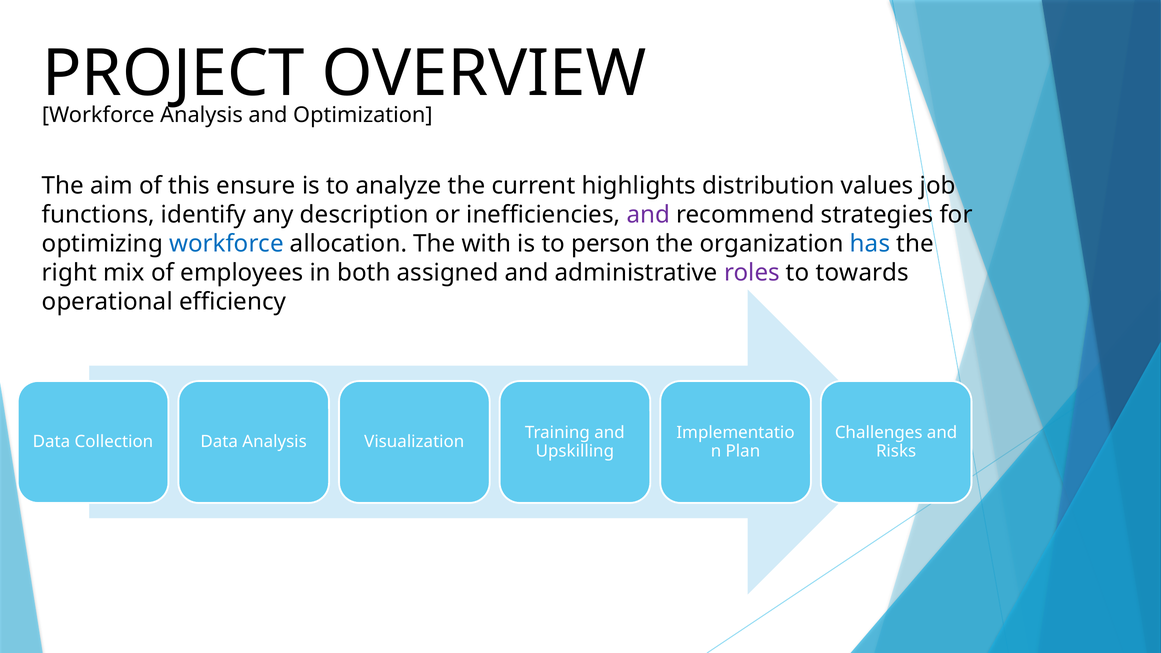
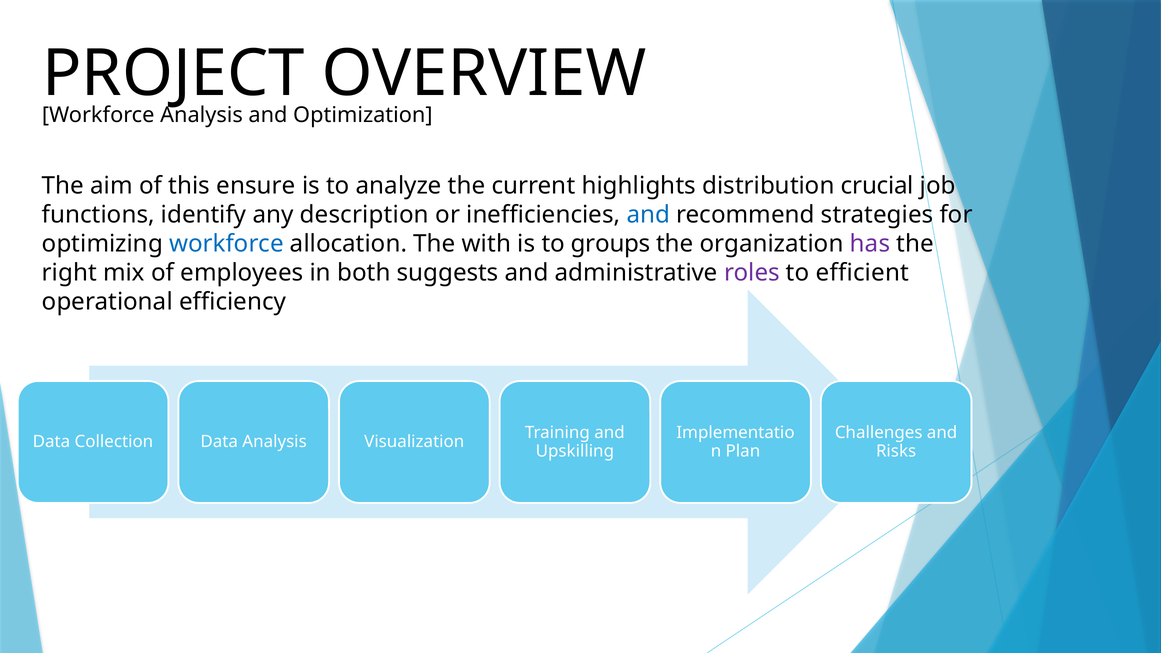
values: values -> crucial
and at (648, 215) colour: purple -> blue
person: person -> groups
has colour: blue -> purple
assigned: assigned -> suggests
towards: towards -> efficient
